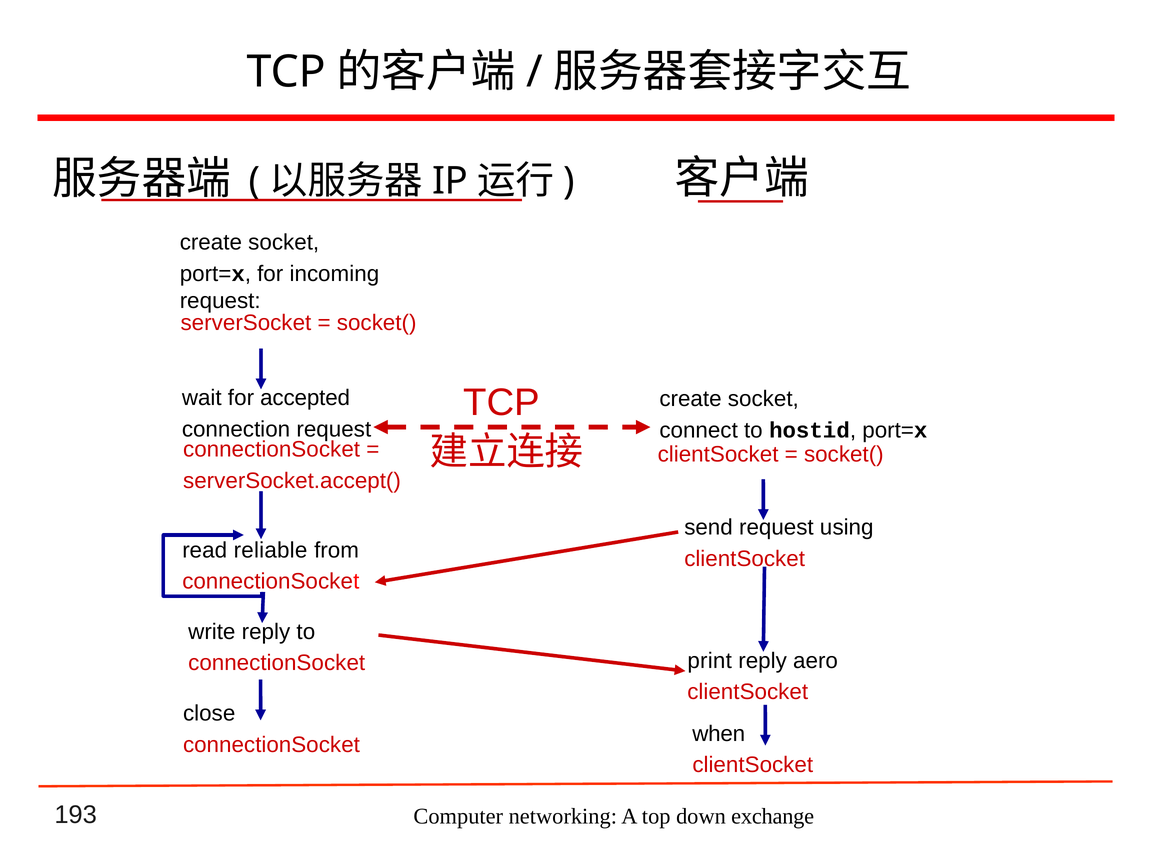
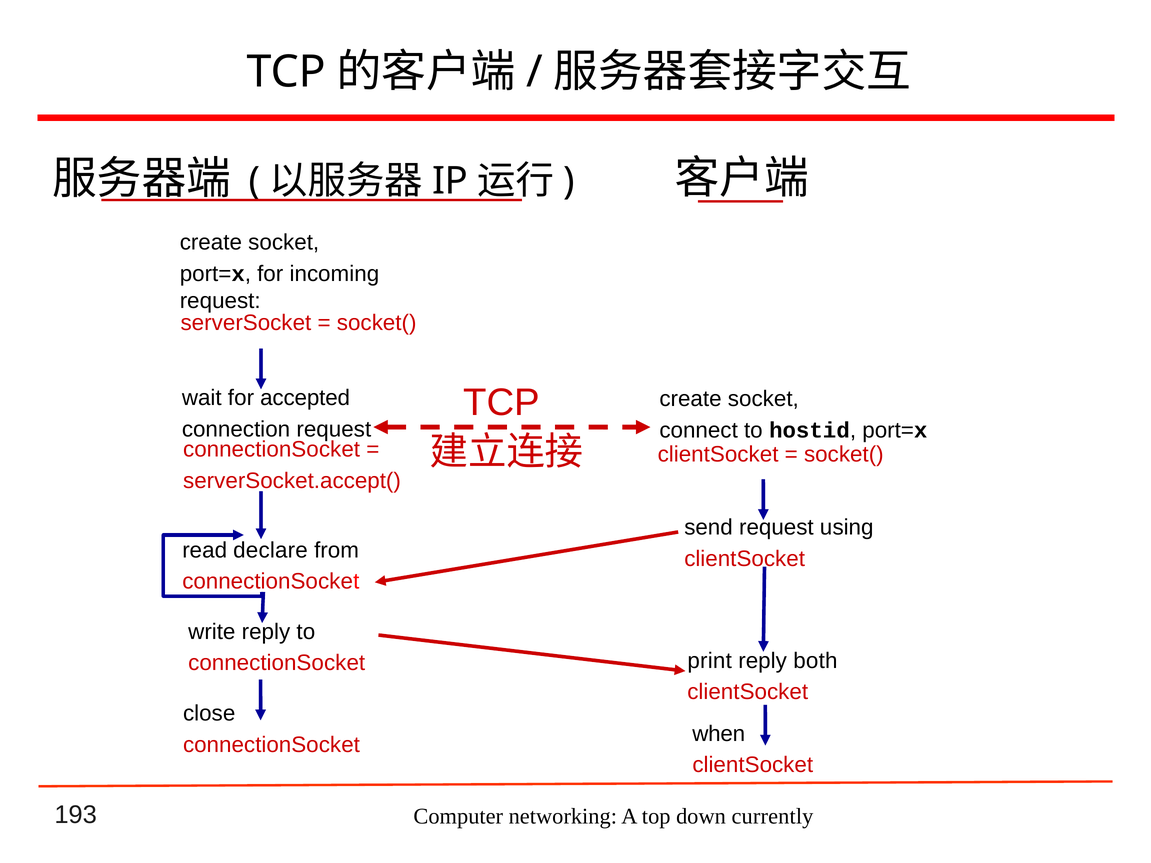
reliable: reliable -> declare
aero: aero -> both
exchange: exchange -> currently
